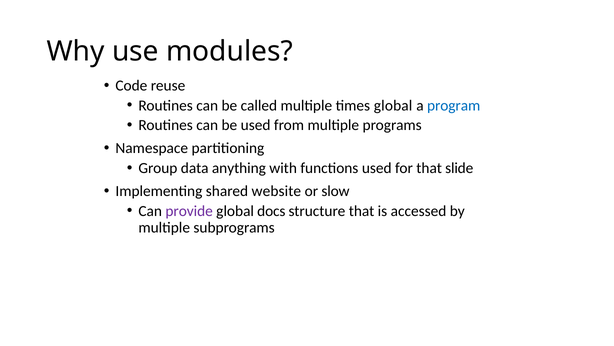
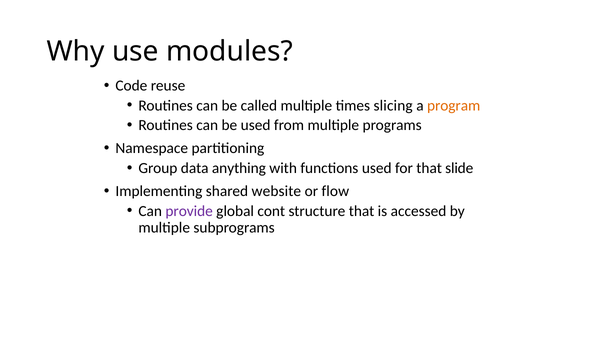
times global: global -> slicing
program colour: blue -> orange
slow: slow -> flow
docs: docs -> cont
